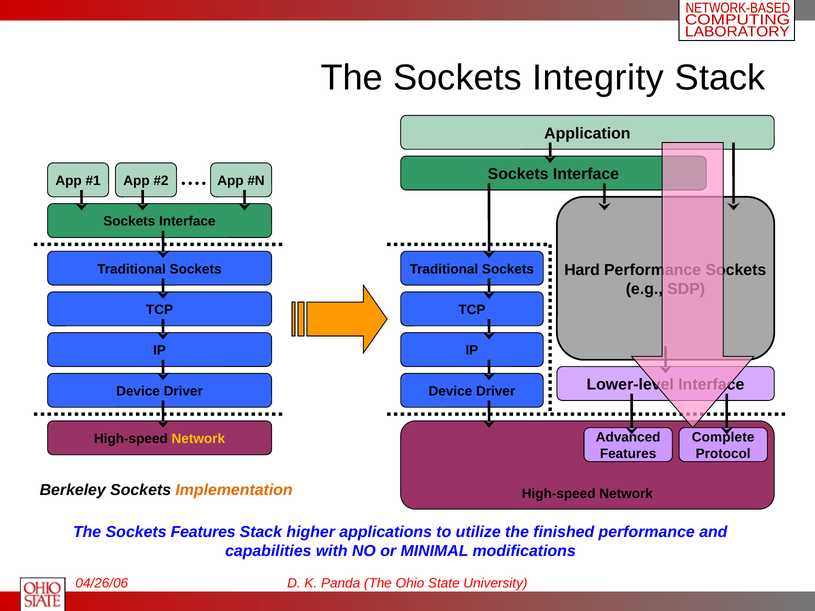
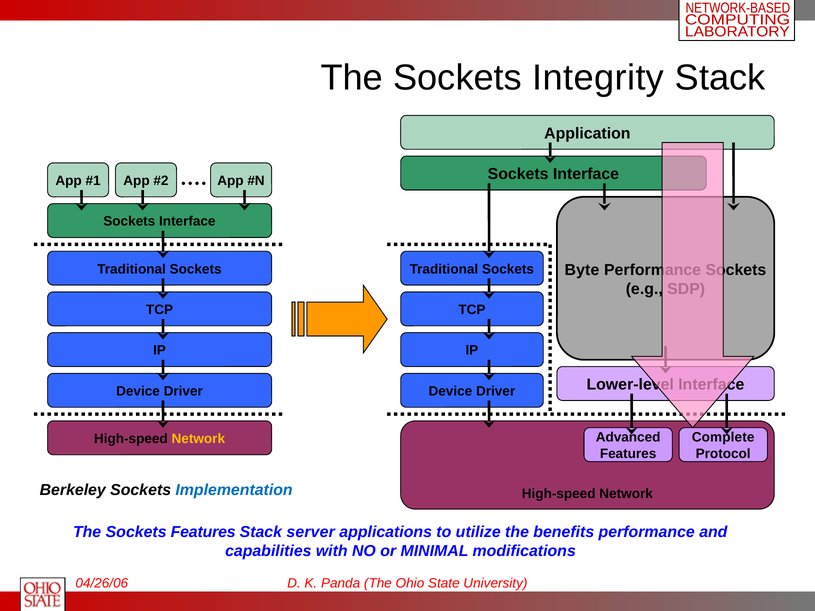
Hard: Hard -> Byte
Implementation colour: orange -> blue
higher: higher -> server
finished: finished -> benefits
